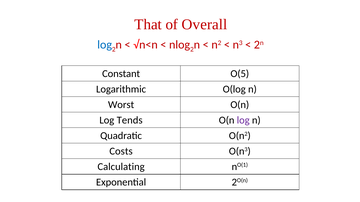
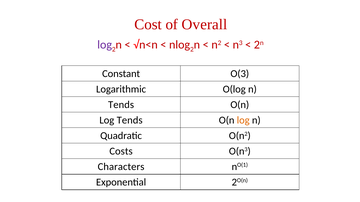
That: That -> Cost
log at (105, 45) colour: blue -> purple
Ο(5: Ο(5 -> Ο(3
Worst at (121, 105): Worst -> Tends
log at (243, 120) colour: purple -> orange
Calculating: Calculating -> Characters
